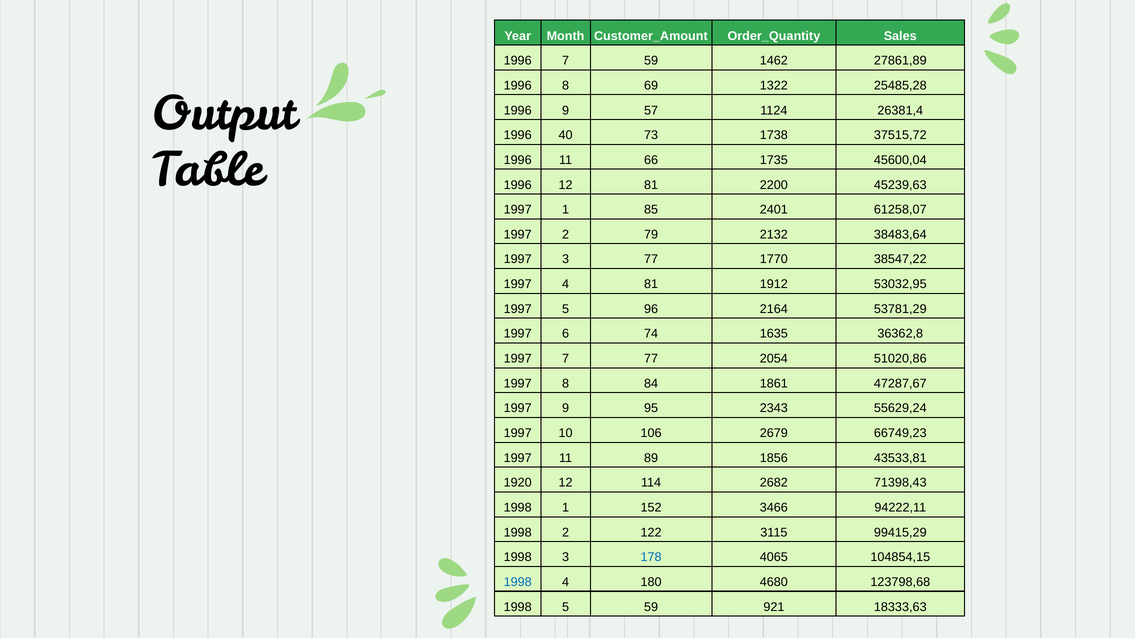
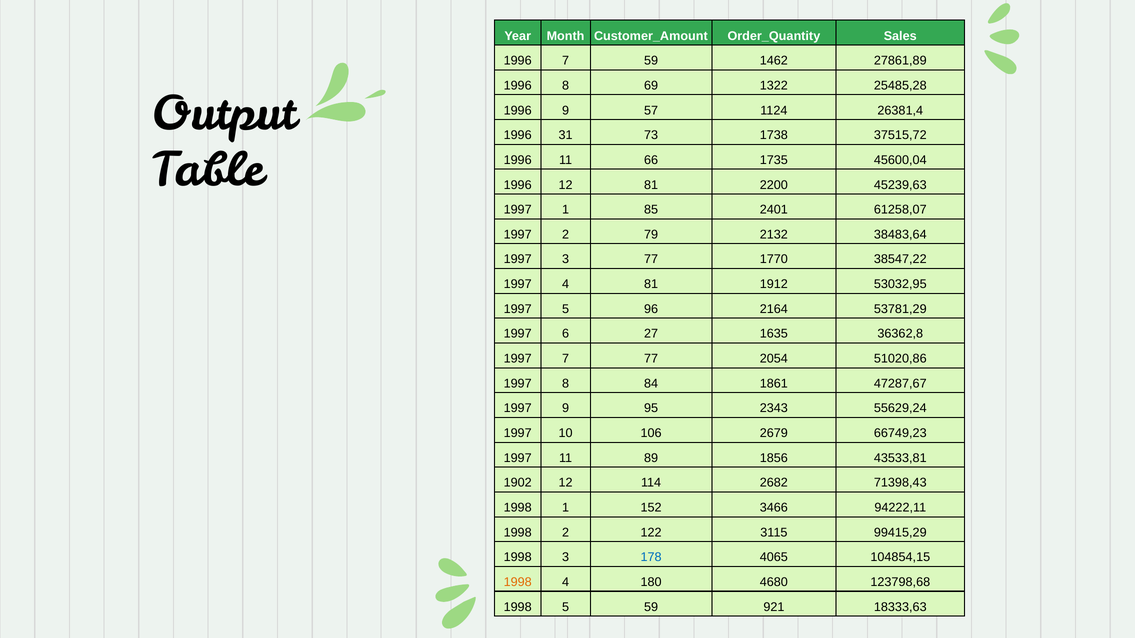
40: 40 -> 31
74: 74 -> 27
1920: 1920 -> 1902
1998 at (518, 583) colour: blue -> orange
